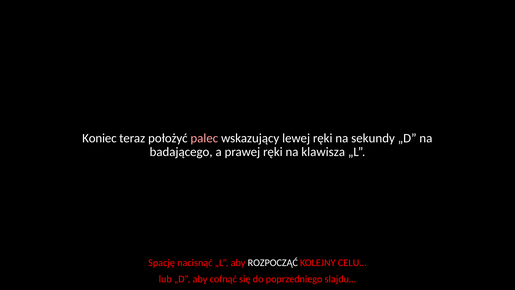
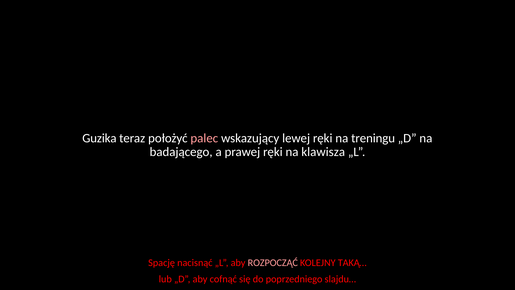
Koniec: Koniec -> Guzika
sekundy: sekundy -> treningu
ROZPOCZĄĆ colour: white -> pink
CELU…: CELU… -> TAKĄ…
